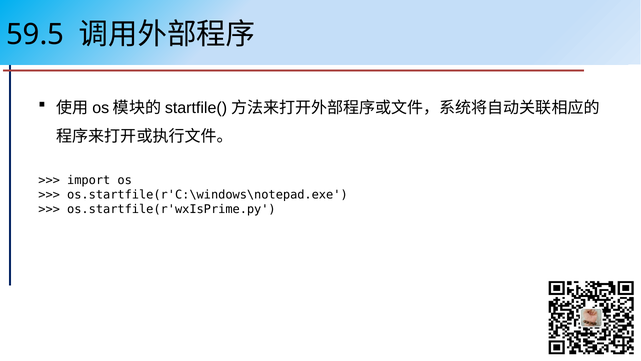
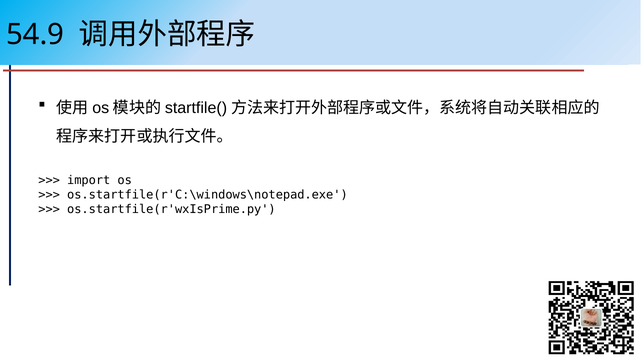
59.5: 59.5 -> 54.9
